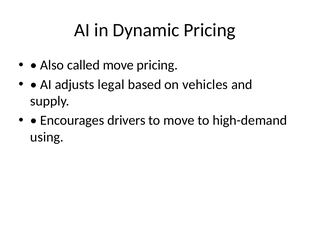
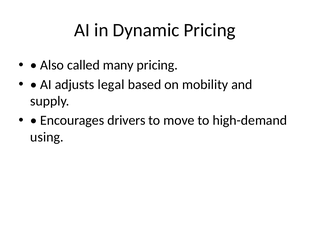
called move: move -> many
vehicles: vehicles -> mobility
